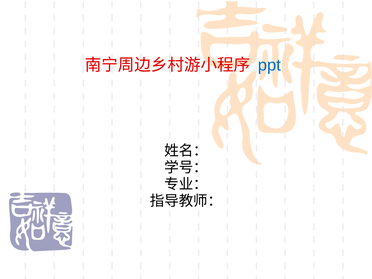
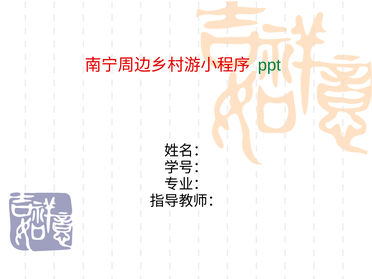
ppt colour: blue -> green
